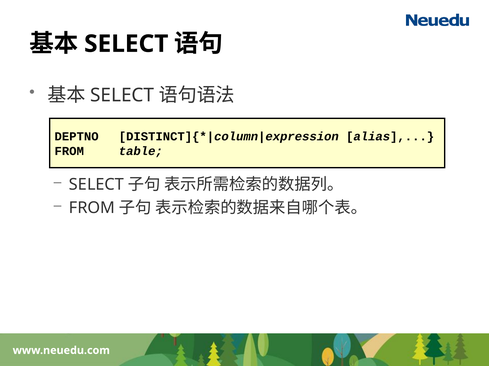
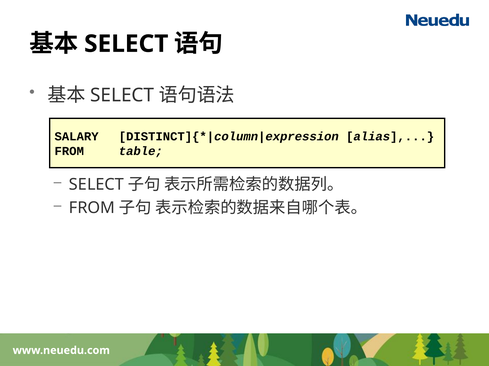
DEPTNO: DEPTNO -> SALARY
